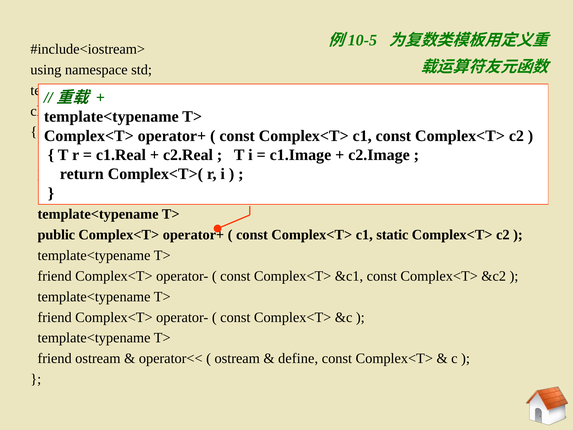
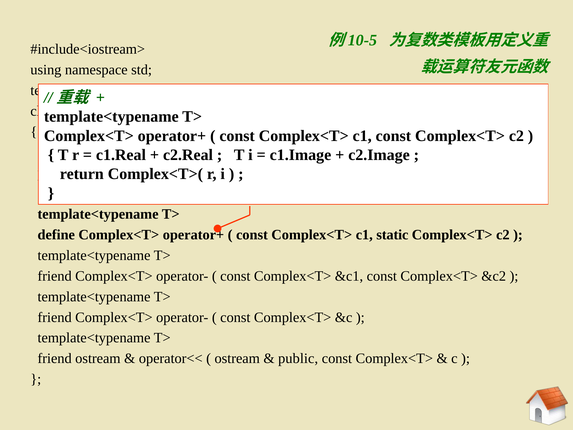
public at (56, 235): public -> define
define at (298, 358): define -> public
